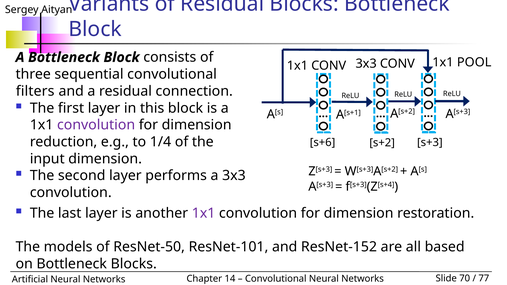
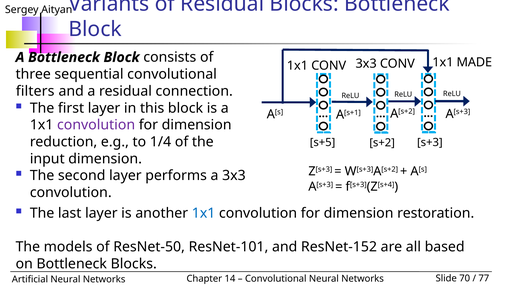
POOL: POOL -> MADE
s+6: s+6 -> s+5
1x1 at (204, 213) colour: purple -> blue
